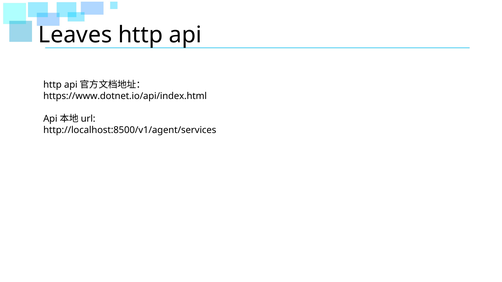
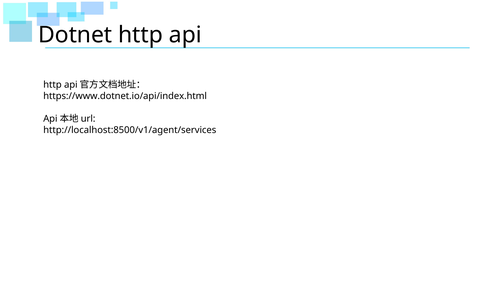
Leaves: Leaves -> Dotnet
